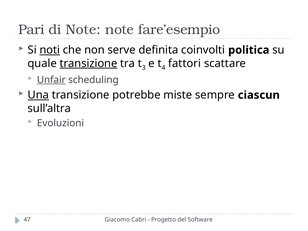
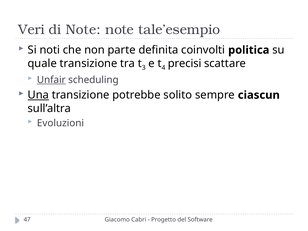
Pari: Pari -> Veri
fare’esempio: fare’esempio -> tale’esempio
noti underline: present -> none
serve: serve -> parte
transizione at (89, 63) underline: present -> none
fattori: fattori -> precisi
miste: miste -> solito
